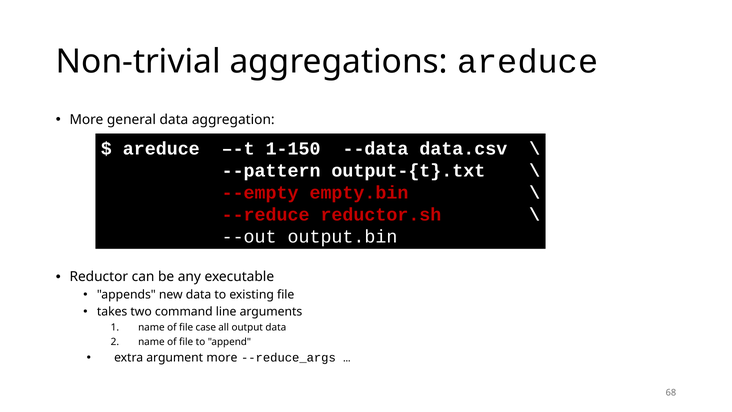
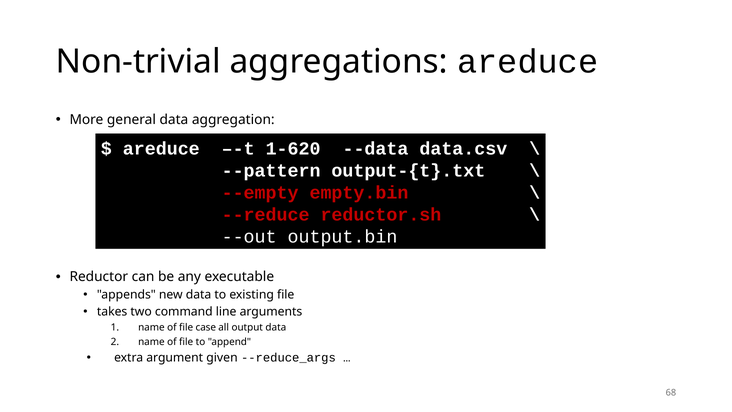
1-150: 1-150 -> 1-620
argument more: more -> given
